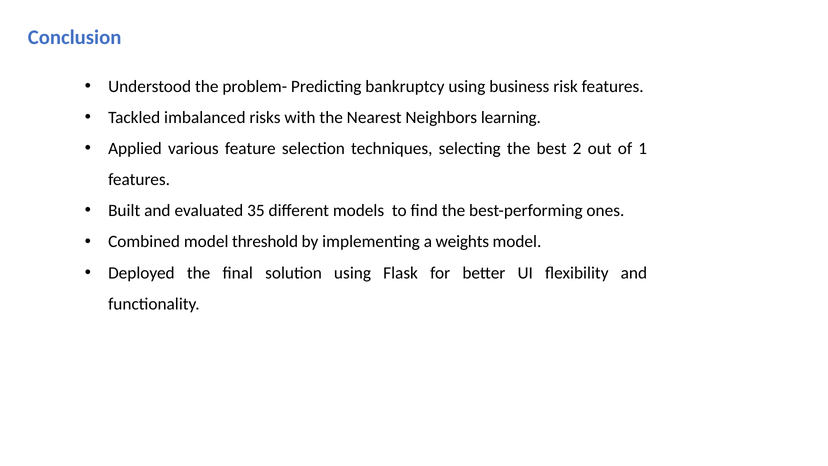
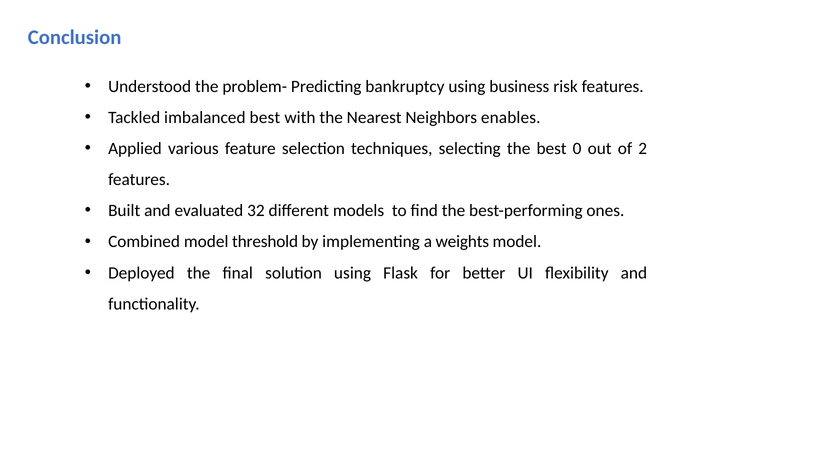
imbalanced risks: risks -> best
learning: learning -> enables
2: 2 -> 0
1: 1 -> 2
35: 35 -> 32
